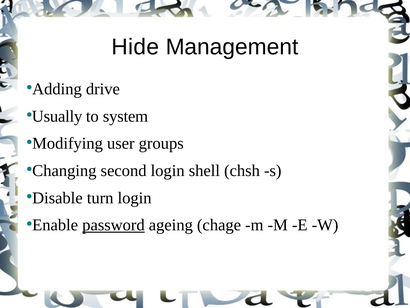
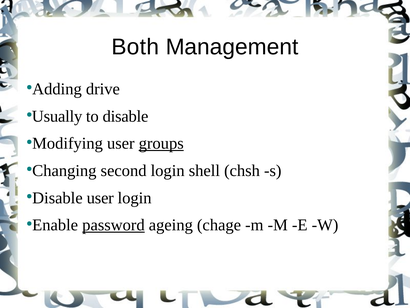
Hide: Hide -> Both
to system: system -> disable
groups underline: none -> present
Disable turn: turn -> user
